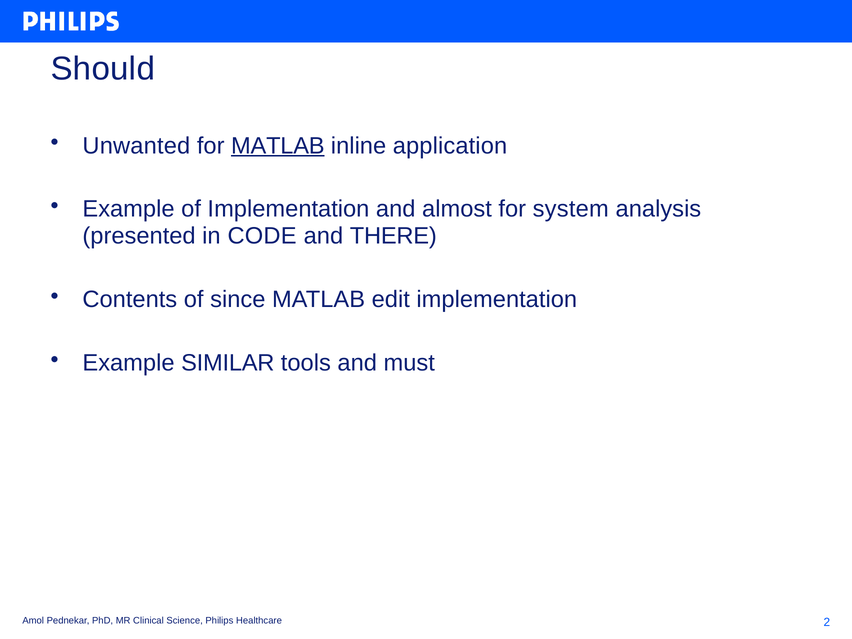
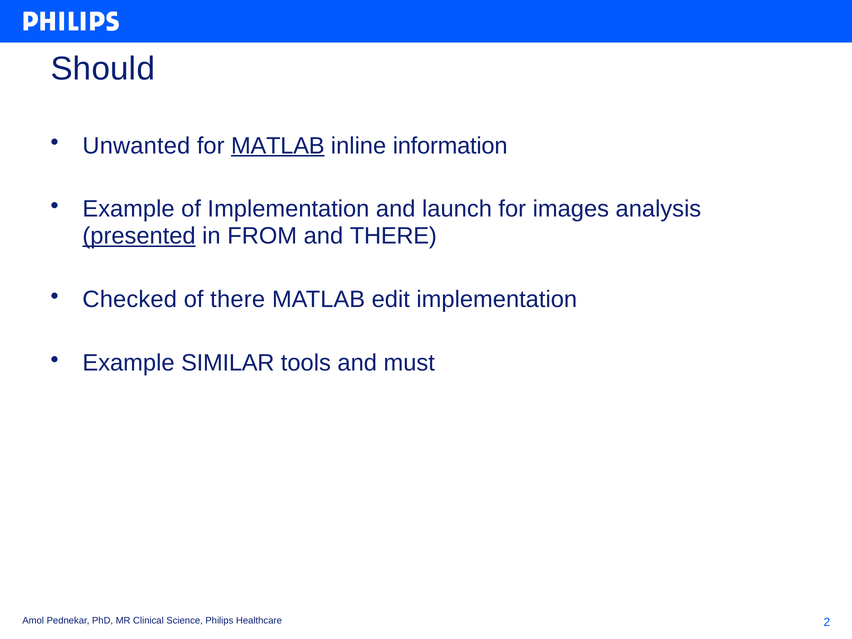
application: application -> information
almost: almost -> launch
system: system -> images
presented underline: none -> present
CODE: CODE -> FROM
Contents: Contents -> Checked
of since: since -> there
